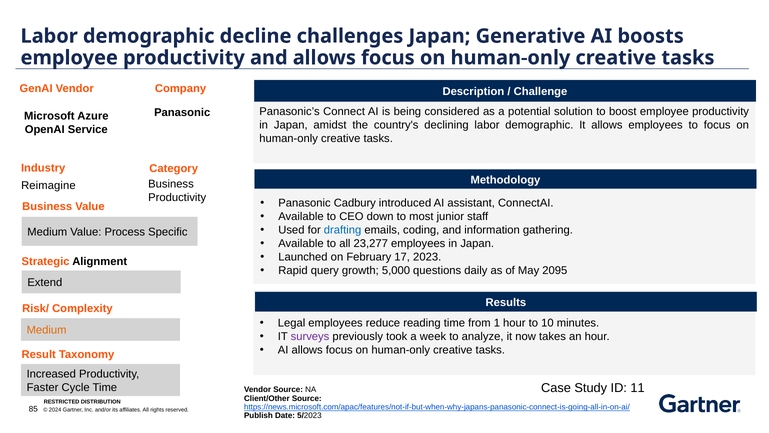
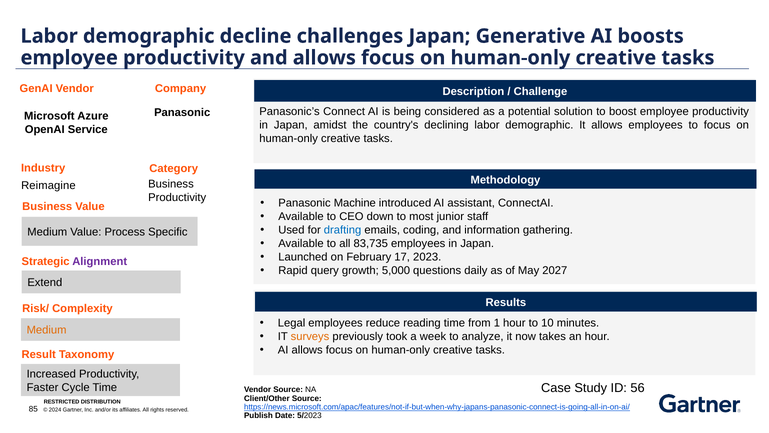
Cadbury: Cadbury -> Machine
23,277: 23,277 -> 83,735
Alignment colour: black -> purple
2095: 2095 -> 2027
surveys colour: purple -> orange
11: 11 -> 56
